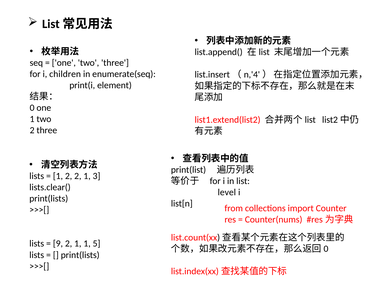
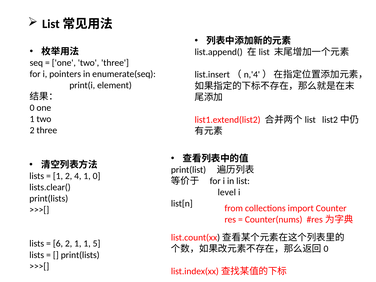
children: children -> pointers
2 2: 2 -> 4
1 3: 3 -> 0
9: 9 -> 6
